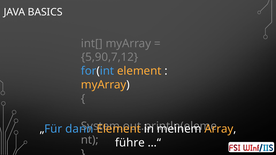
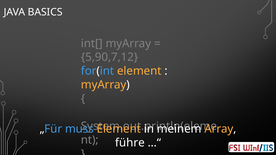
dann: dann -> muss
